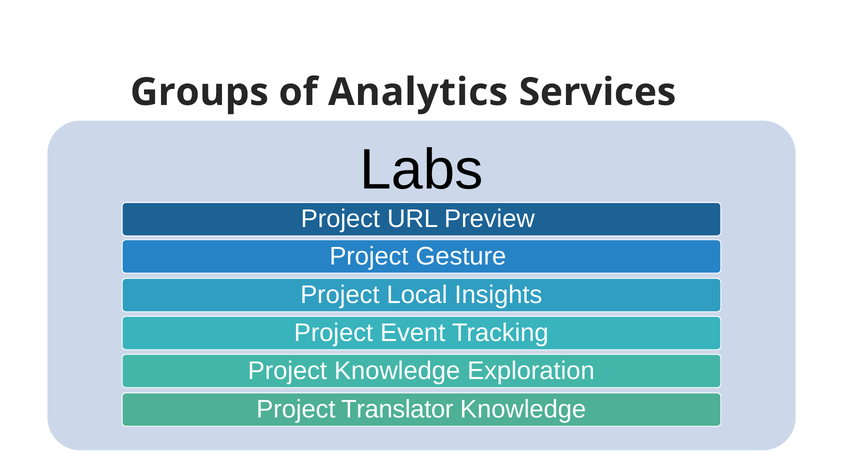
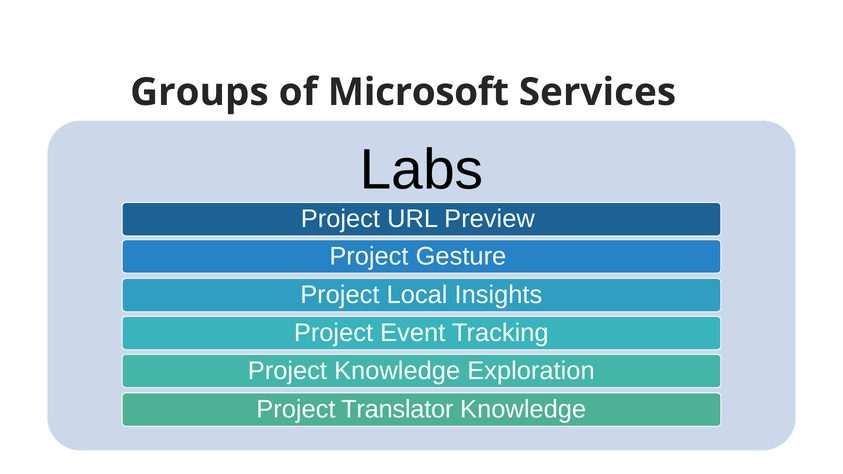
Analytics: Analytics -> Microsoft
